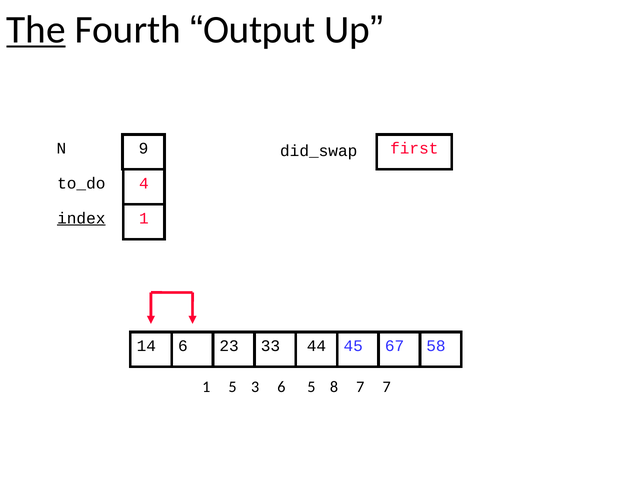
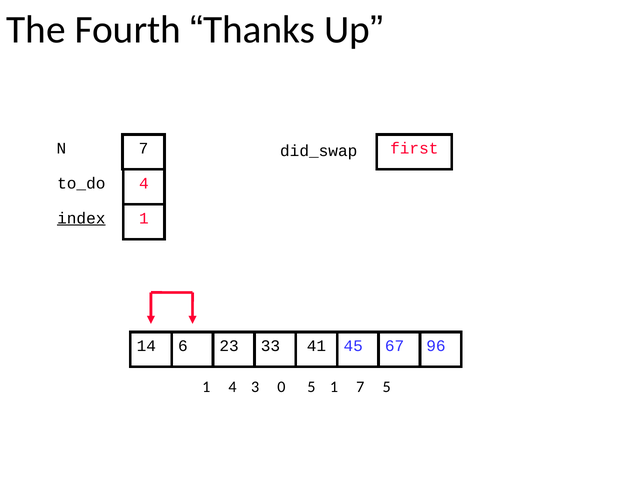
The underline: present -> none
Output: Output -> Thanks
N 9: 9 -> 7
44: 44 -> 41
58: 58 -> 96
1 5: 5 -> 4
3 6: 6 -> 0
5 8: 8 -> 1
7 7: 7 -> 5
